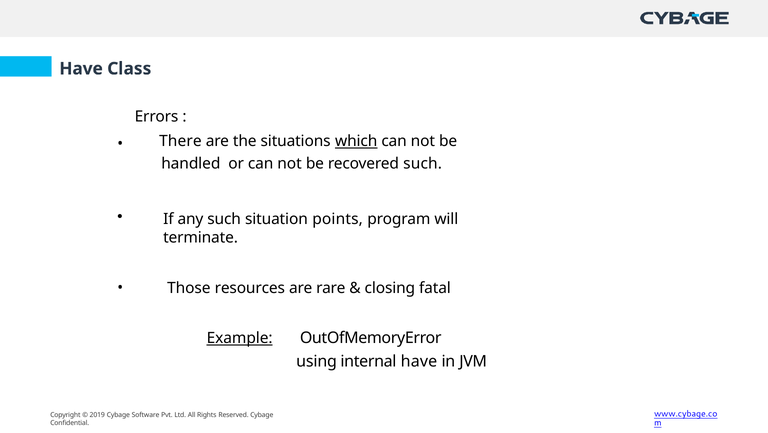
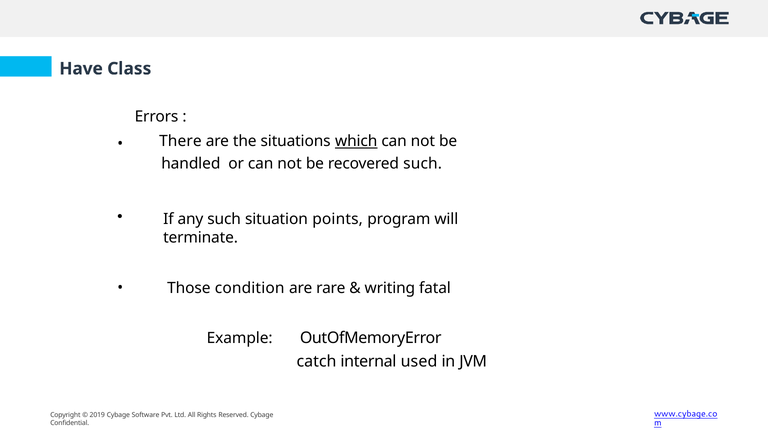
resources: resources -> condition
closing: closing -> writing
Example underline: present -> none
using: using -> catch
internal have: have -> used
